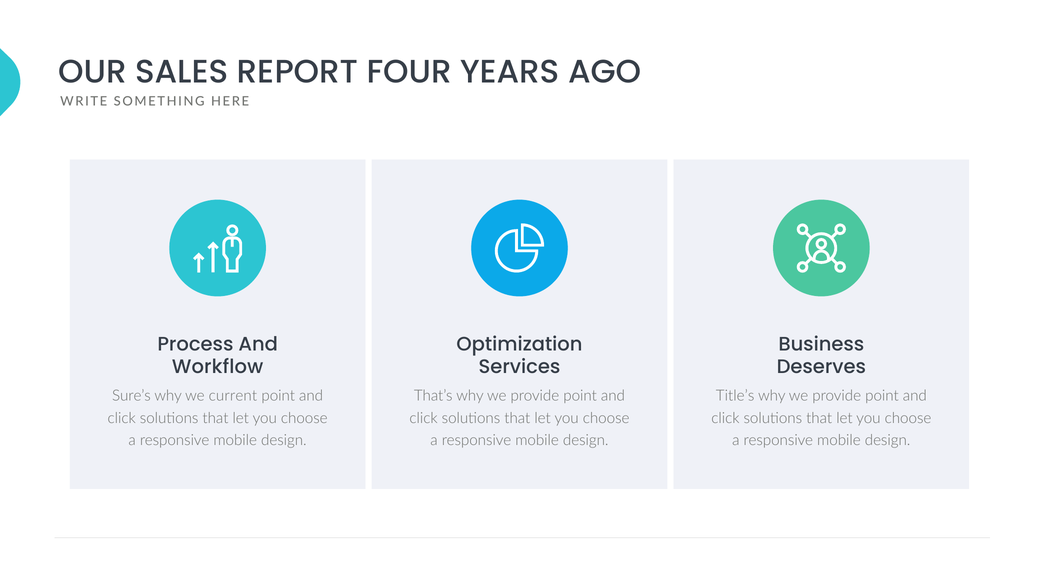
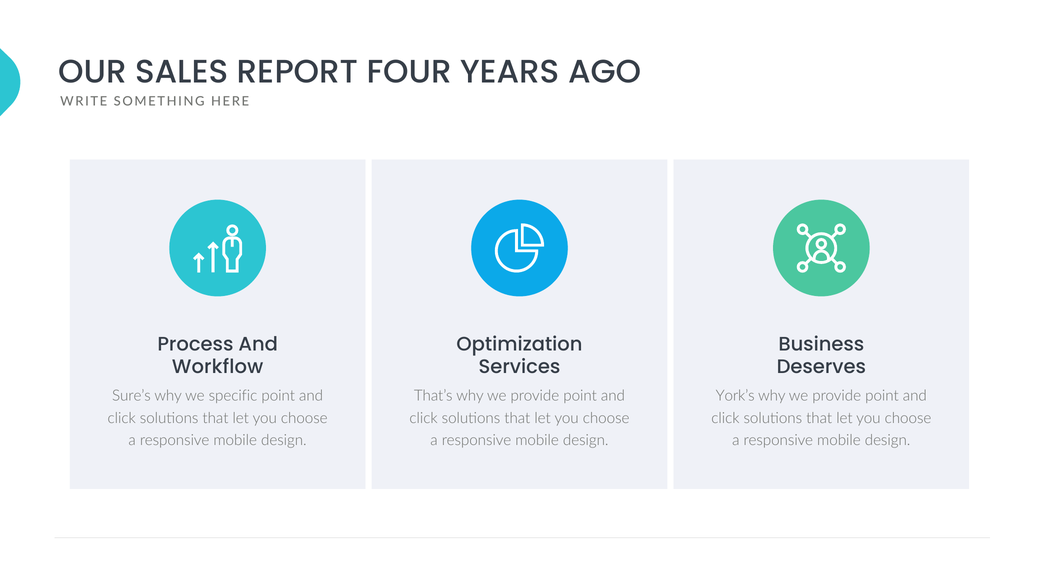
current: current -> specific
Title’s: Title’s -> York’s
